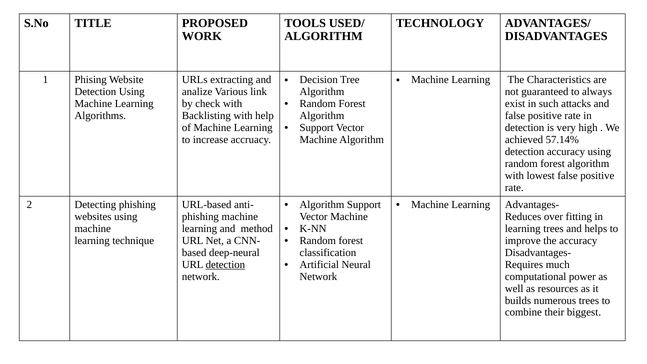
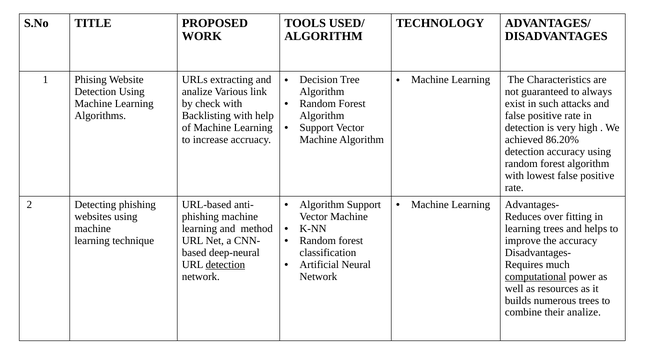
57.14%: 57.14% -> 86.20%
computational underline: none -> present
their biggest: biggest -> analize
